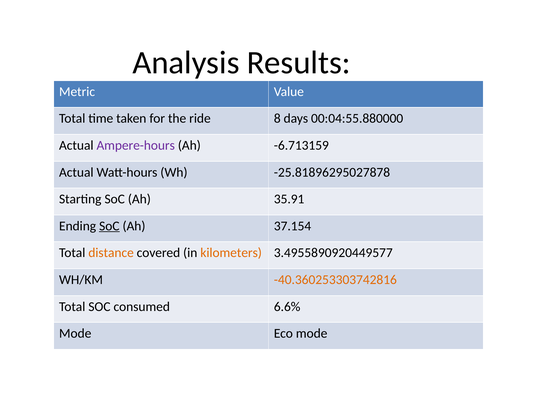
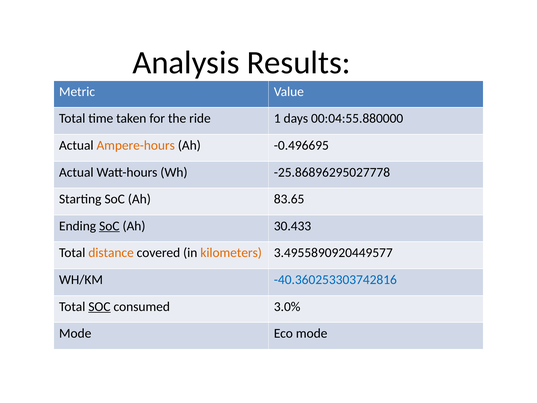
8: 8 -> 1
Ampere-hours colour: purple -> orange
-6.713159: -6.713159 -> -0.496695
-25.81896295027878: -25.81896295027878 -> -25.86896295027778
35.91: 35.91 -> 83.65
37.154: 37.154 -> 30.433
-40.360253303742816 colour: orange -> blue
SOC at (99, 306) underline: none -> present
6.6%: 6.6% -> 3.0%
